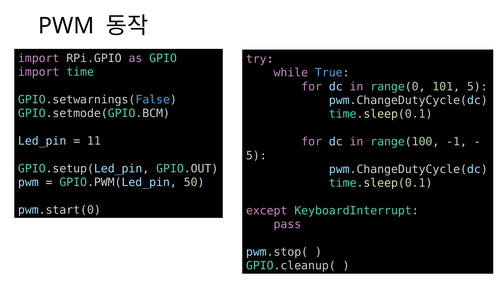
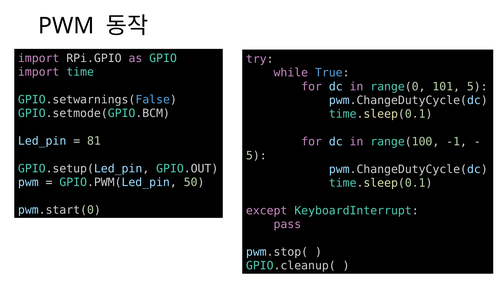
11: 11 -> 81
